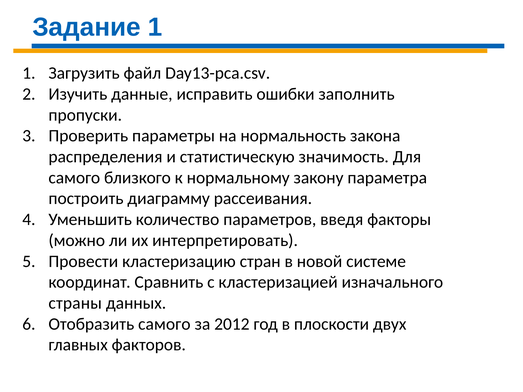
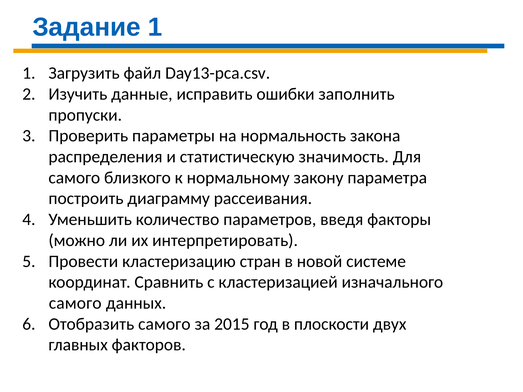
страны at (75, 303): страны -> самого
2012: 2012 -> 2015
